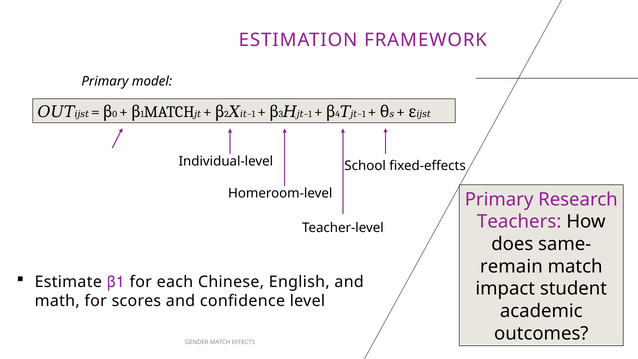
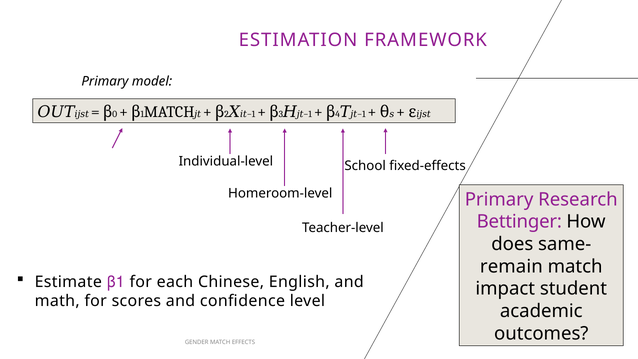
Teachers: Teachers -> Bettinger
